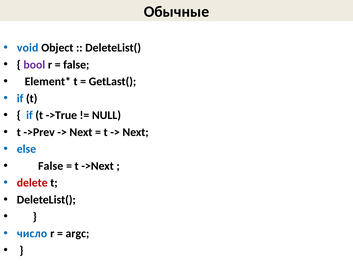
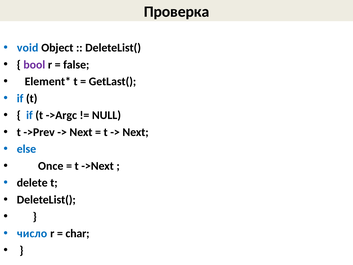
Обычные: Обычные -> Проверка
->True: ->True -> ->Argc
False at (51, 166): False -> Once
delete colour: red -> black
argc: argc -> char
